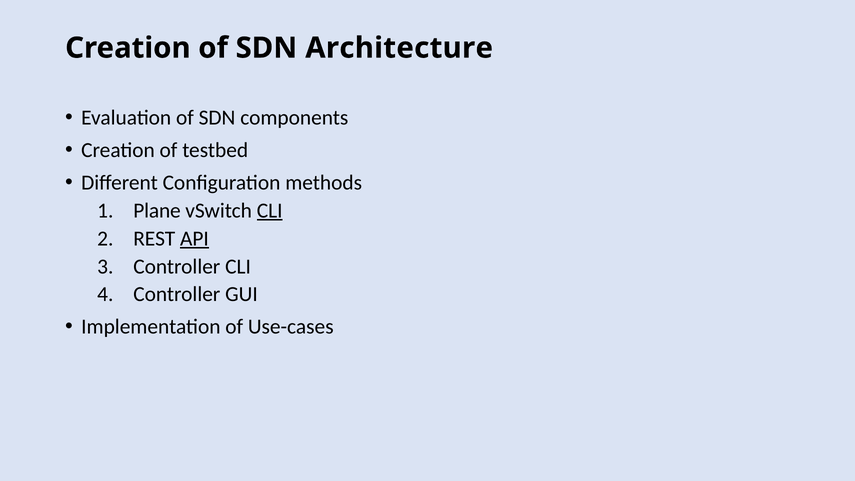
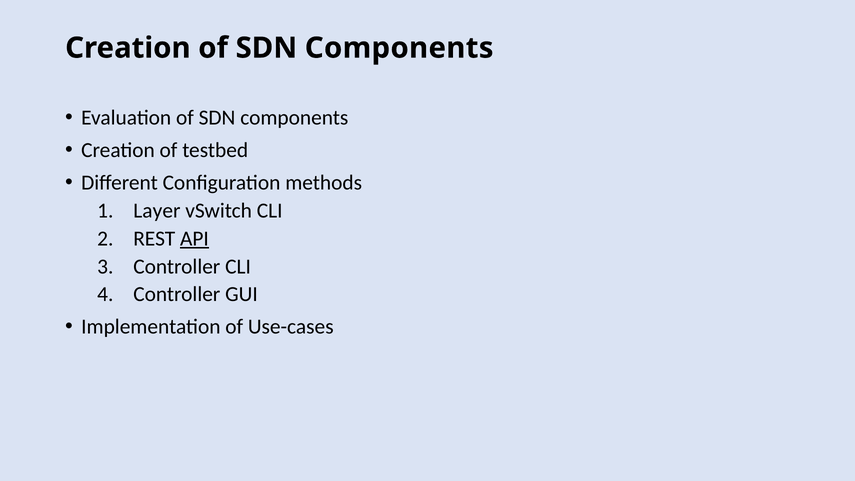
Creation of SDN Architecture: Architecture -> Components
Plane: Plane -> Layer
CLI at (270, 211) underline: present -> none
